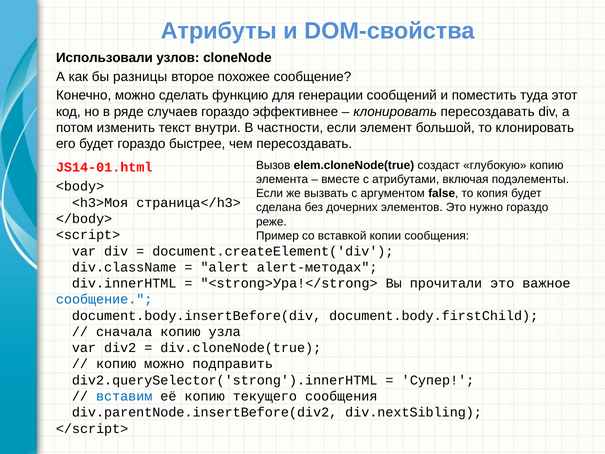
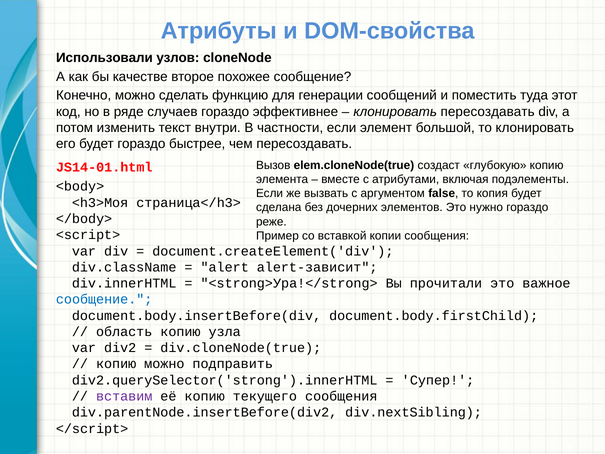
разницы: разницы -> качестве
alert-методах: alert-методах -> alert-зависит
сначала: сначала -> область
вставим colour: blue -> purple
